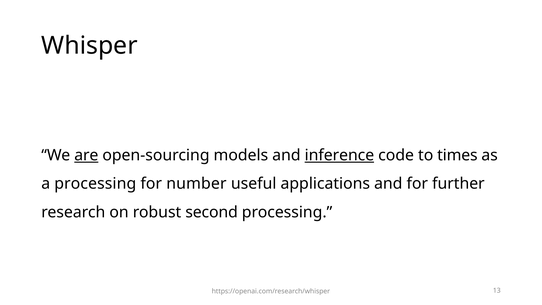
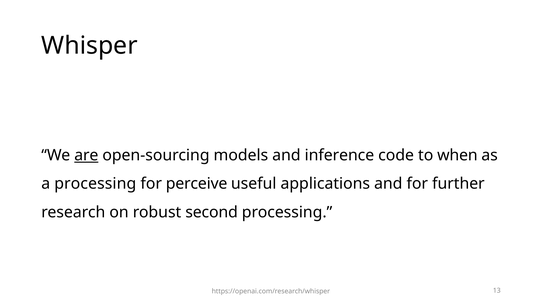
inference underline: present -> none
times: times -> when
number: number -> perceive
